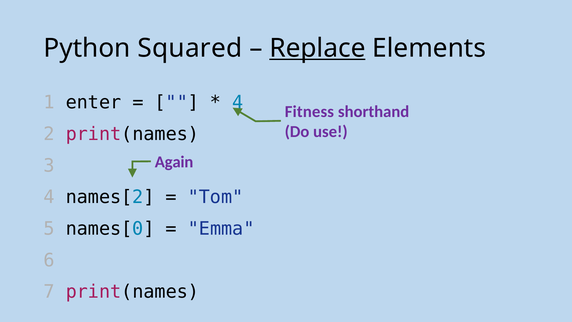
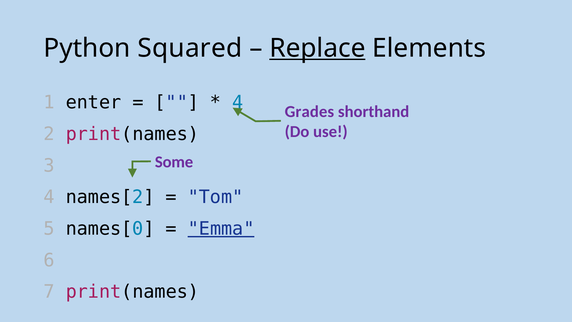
Fitness: Fitness -> Grades
Again: Again -> Some
Emma underline: none -> present
